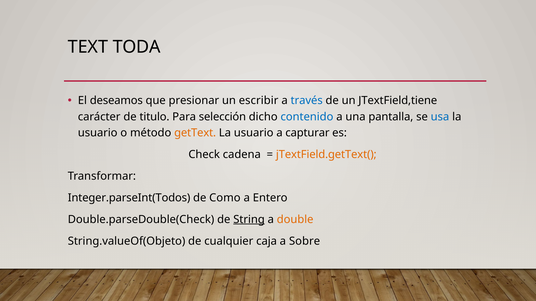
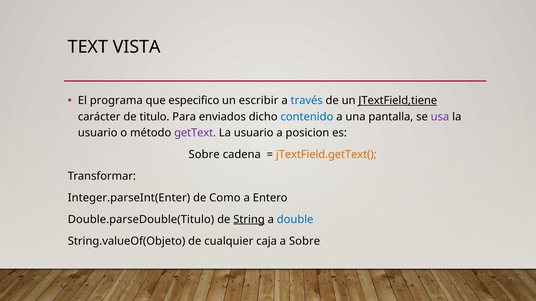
TODA: TODA -> VISTA
deseamos: deseamos -> programa
presionar: presionar -> especifico
JTextField,tiene underline: none -> present
selección: selección -> enviados
usa colour: blue -> purple
getText colour: orange -> purple
capturar: capturar -> posicion
Check at (204, 155): Check -> Sobre
Integer.parseInt(Todos: Integer.parseInt(Todos -> Integer.parseInt(Enter
Double.parseDouble(Check: Double.parseDouble(Check -> Double.parseDouble(Titulo
double colour: orange -> blue
